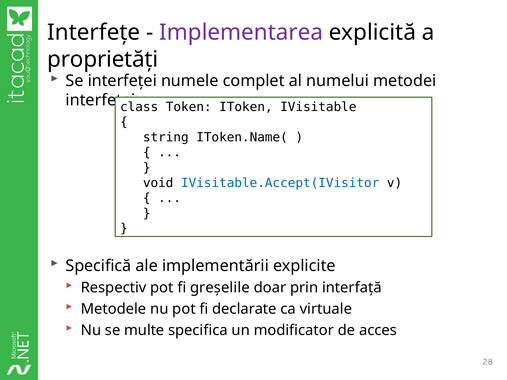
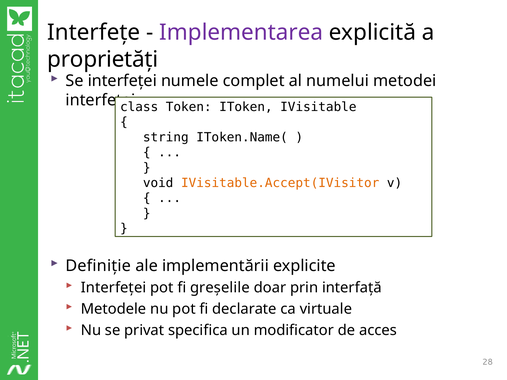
IVisitable.Accept(IVisitor colour: blue -> orange
Specifică: Specifică -> Definiție
Respectiv at (114, 288): Respectiv -> Interfeței
multe: multe -> privat
